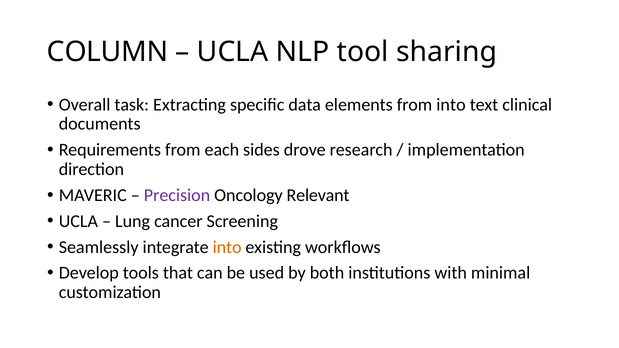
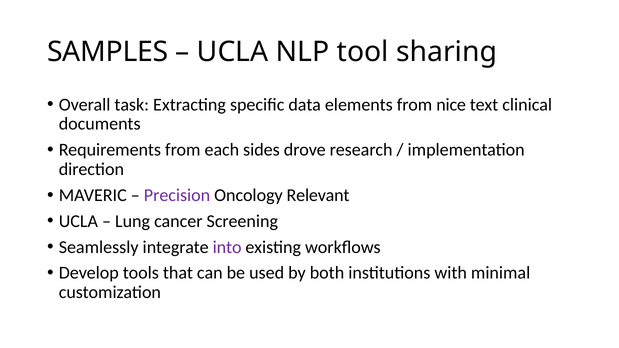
COLUMN: COLUMN -> SAMPLES
from into: into -> nice
into at (227, 247) colour: orange -> purple
